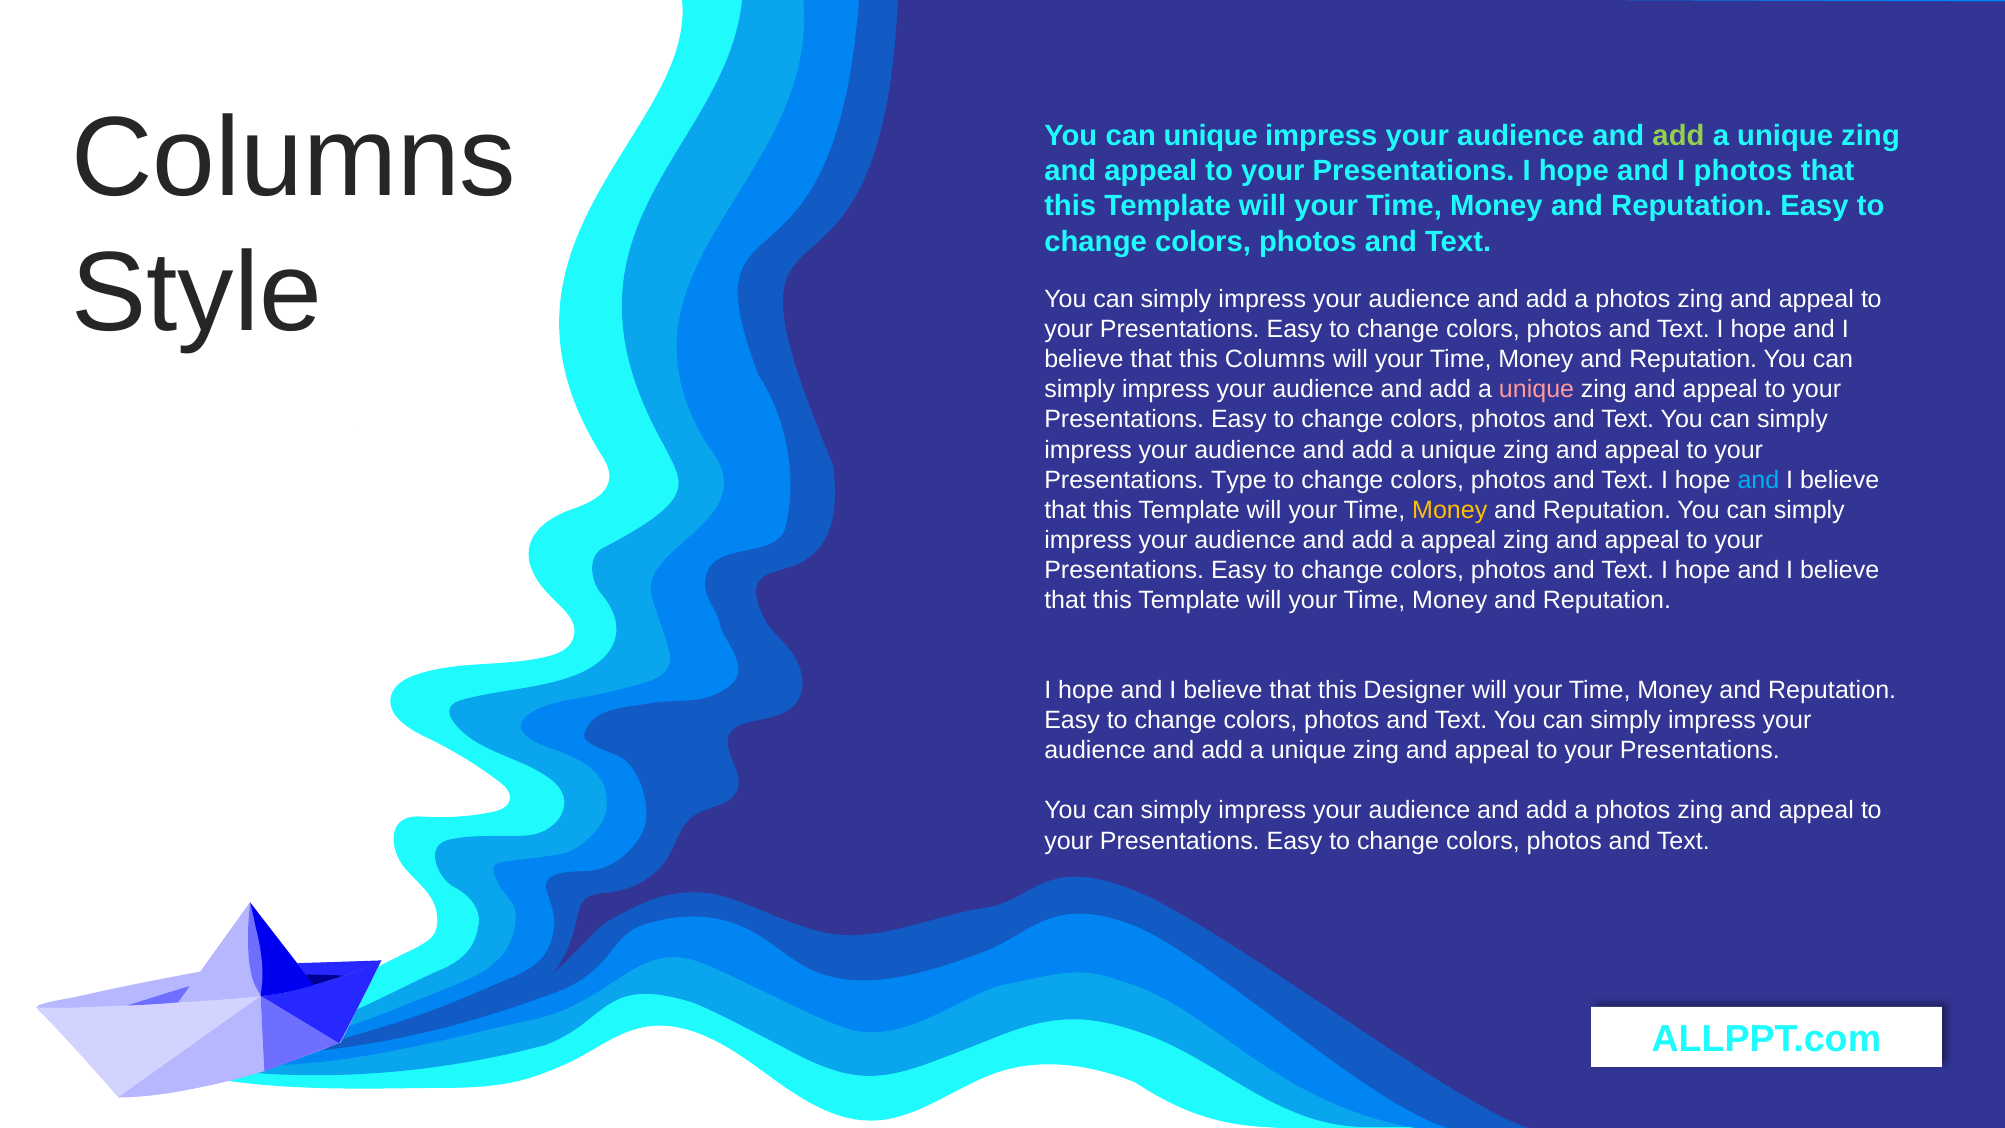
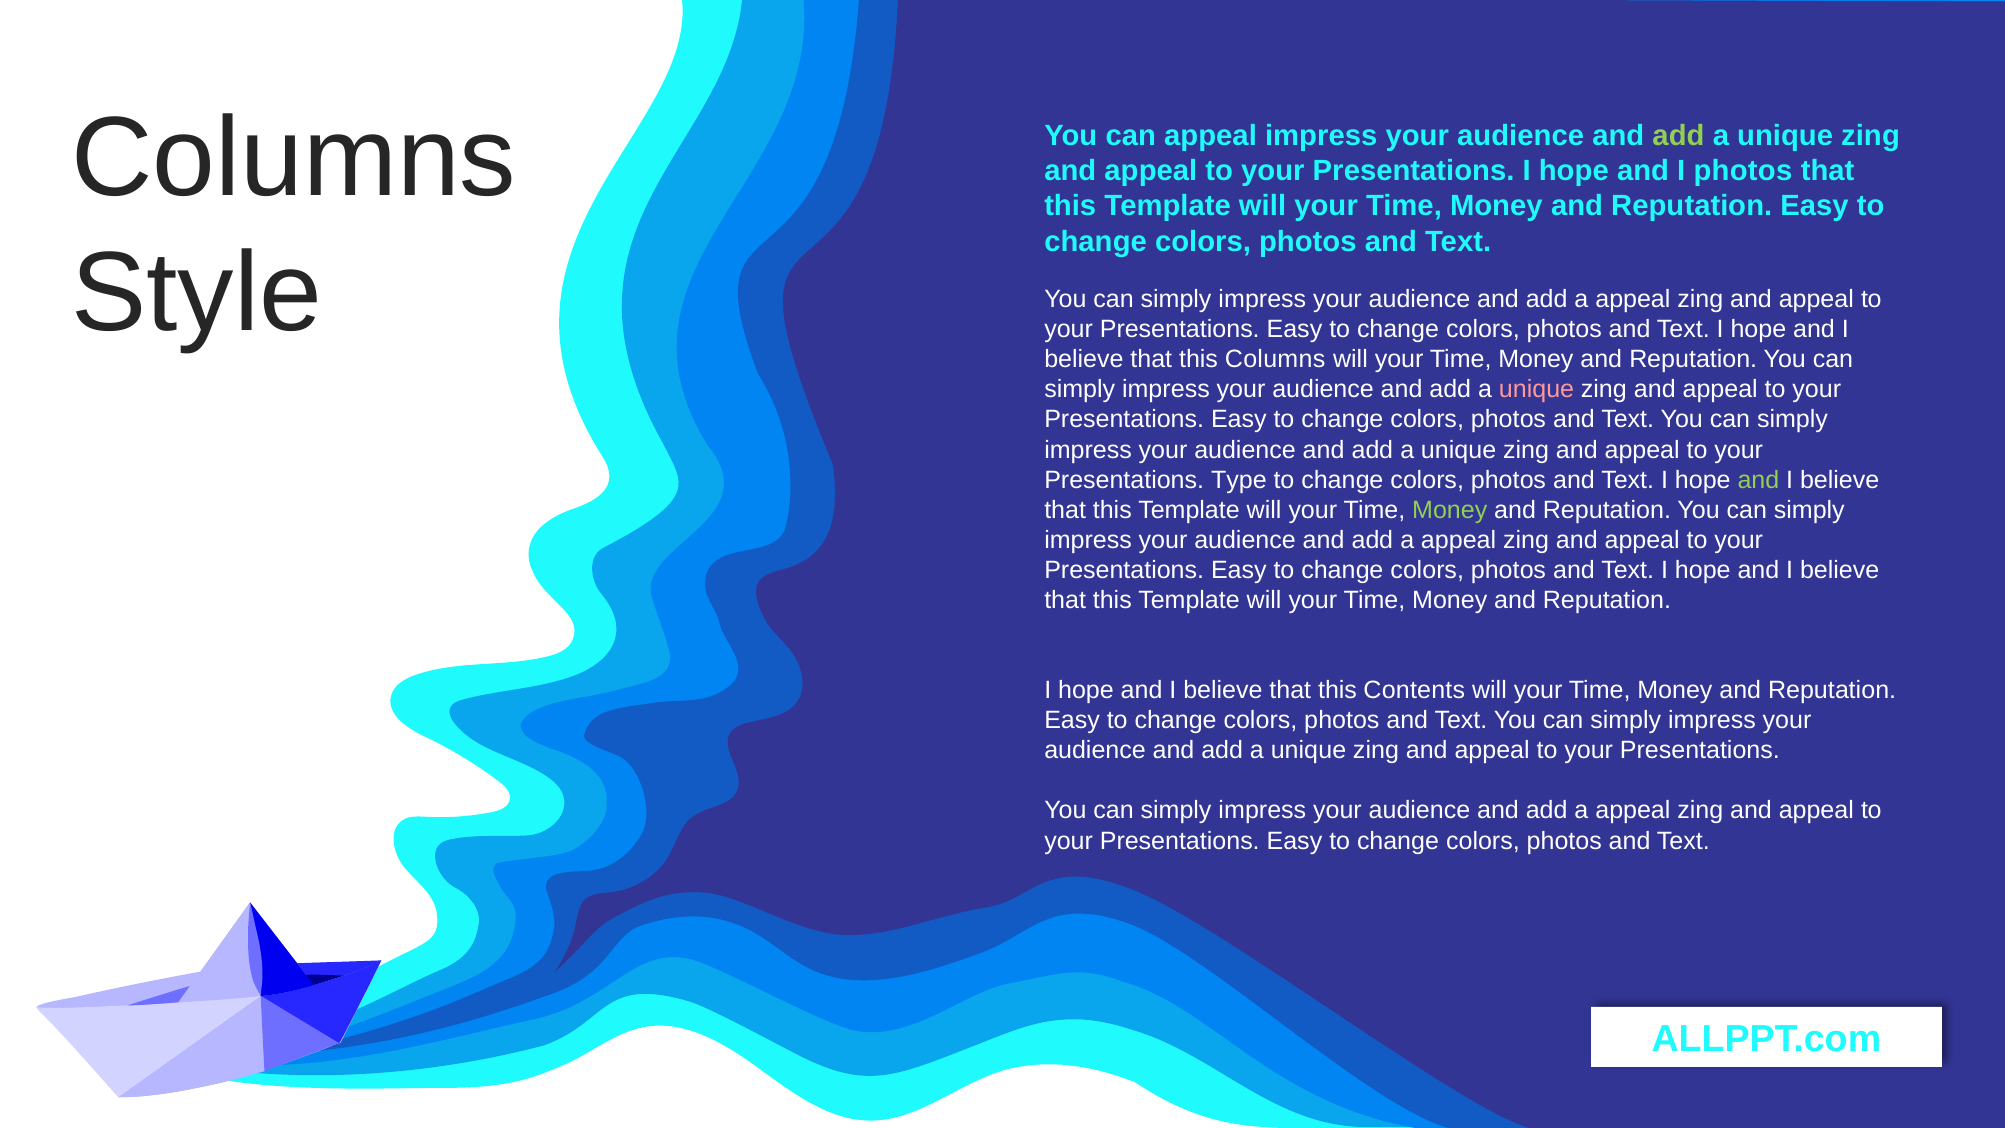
can unique: unique -> appeal
photos at (1633, 299): photos -> appeal
and at (1758, 480) colour: light blue -> light green
Money at (1450, 510) colour: yellow -> light green
Designer: Designer -> Contents
photos at (1633, 811): photos -> appeal
